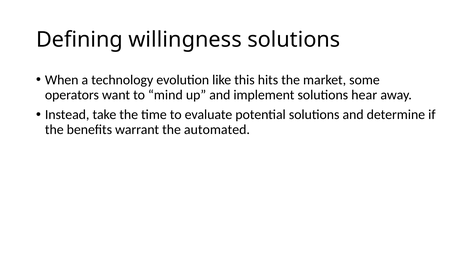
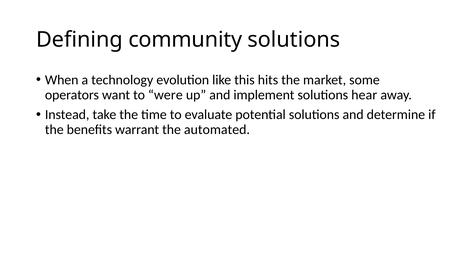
willingness: willingness -> community
mind: mind -> were
